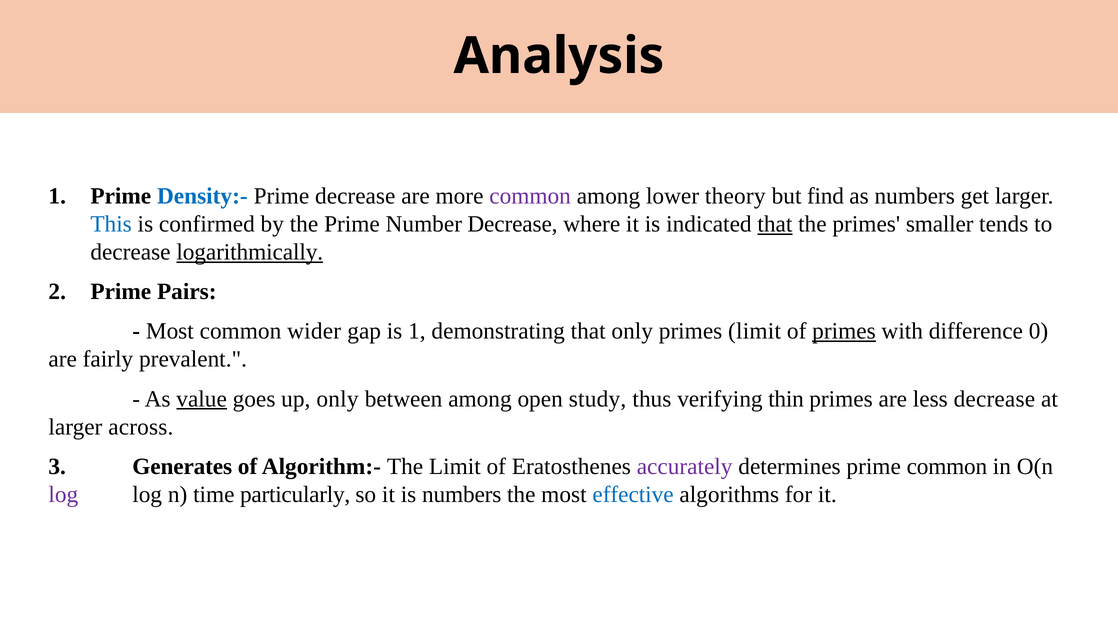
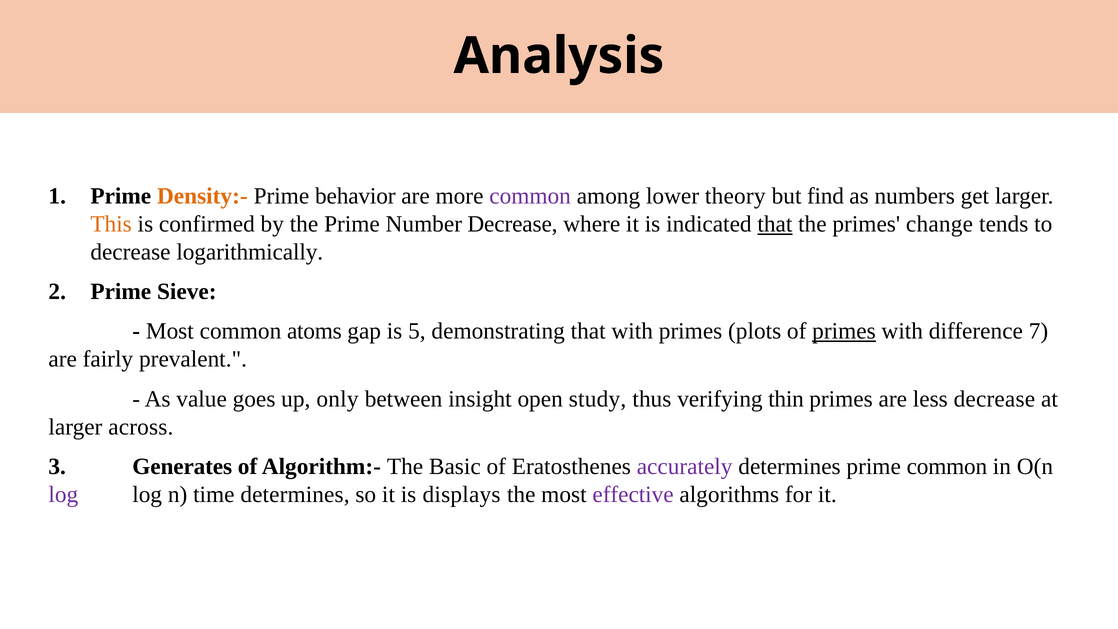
Density:- colour: blue -> orange
Prime decrease: decrease -> behavior
This colour: blue -> orange
smaller: smaller -> change
logarithmically underline: present -> none
Pairs: Pairs -> Sieve
wider: wider -> atoms
is 1: 1 -> 5
that only: only -> with
primes limit: limit -> plots
0: 0 -> 7
value underline: present -> none
between among: among -> insight
The Limit: Limit -> Basic
time particularly: particularly -> determines
is numbers: numbers -> displays
effective colour: blue -> purple
